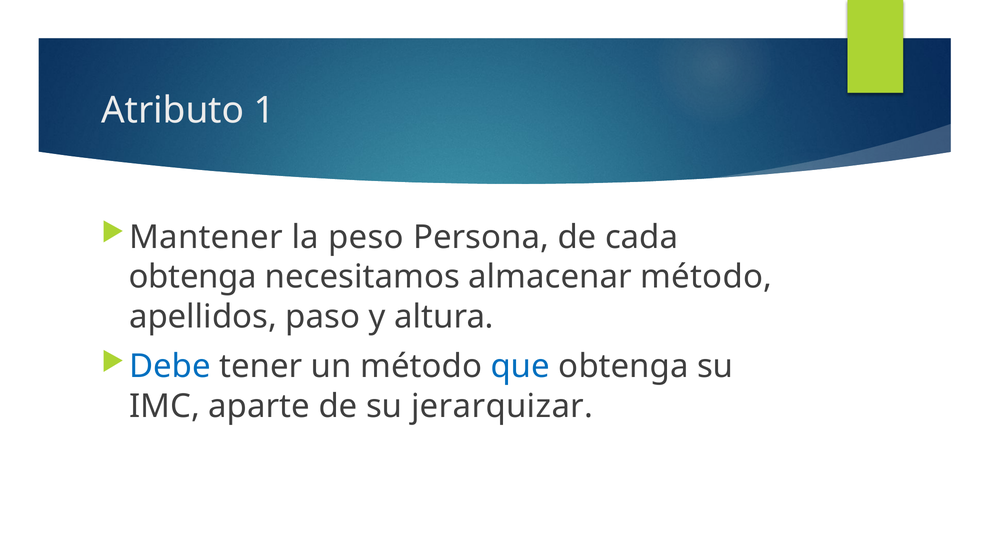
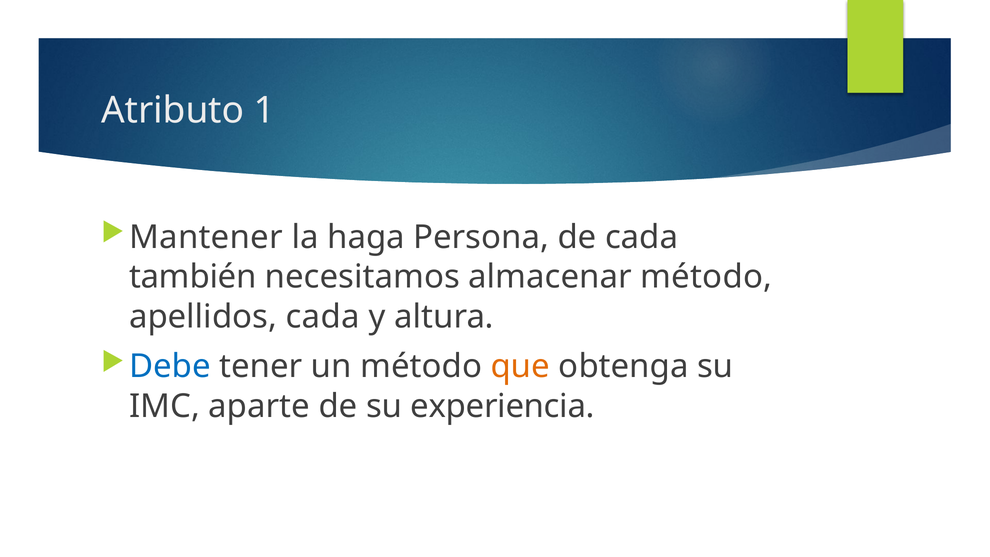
peso: peso -> haga
obtenga at (193, 277): obtenga -> también
apellidos paso: paso -> cada
que colour: blue -> orange
jerarquizar: jerarquizar -> experiencia
